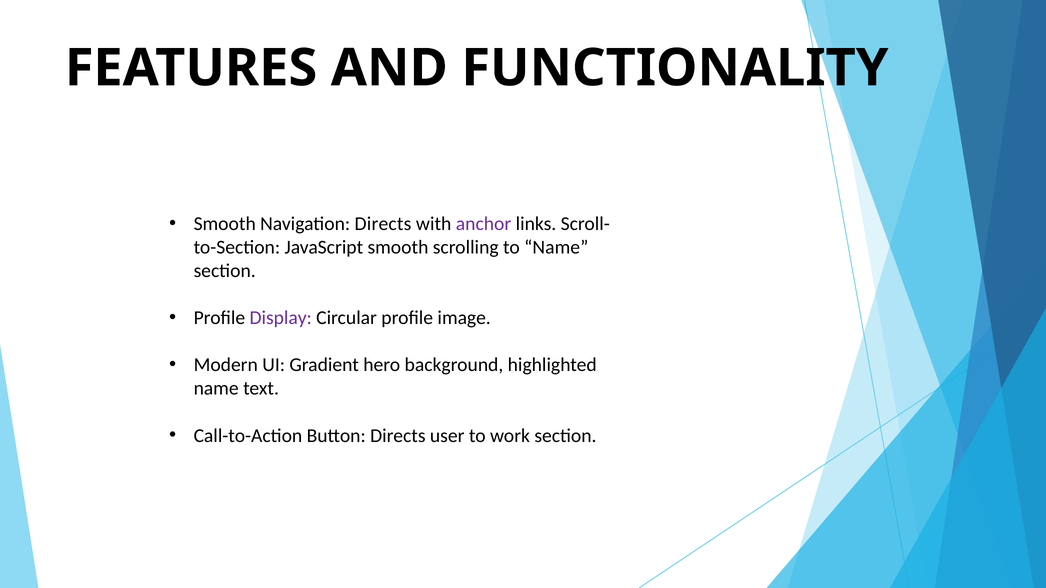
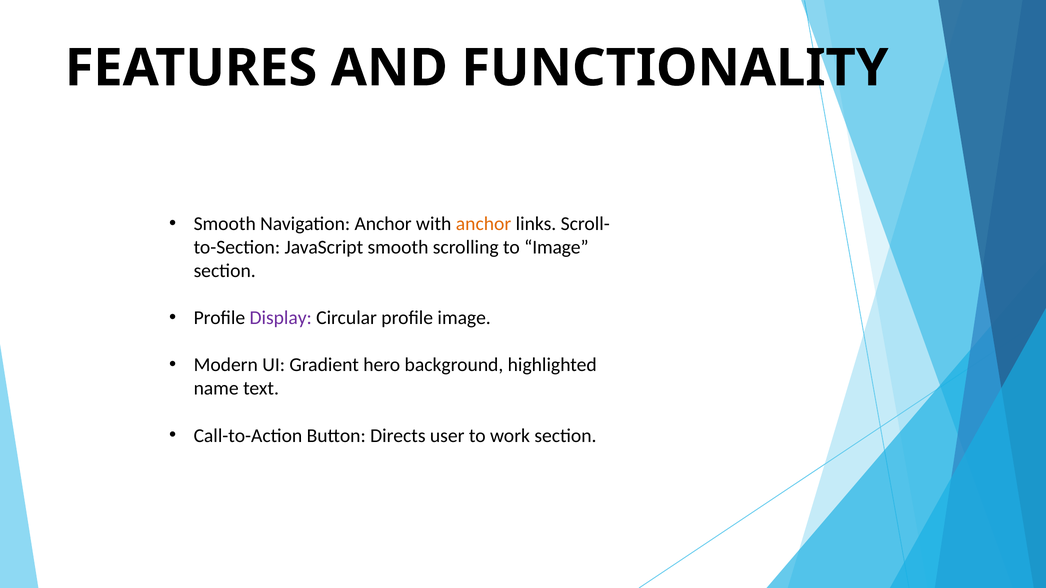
Navigation Directs: Directs -> Anchor
anchor at (484, 224) colour: purple -> orange
to Name: Name -> Image
